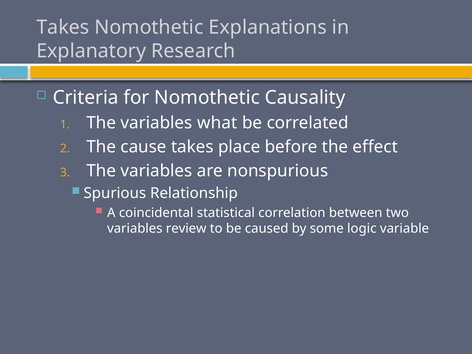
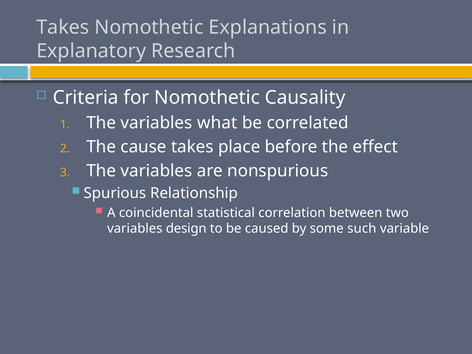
review: review -> design
logic: logic -> such
